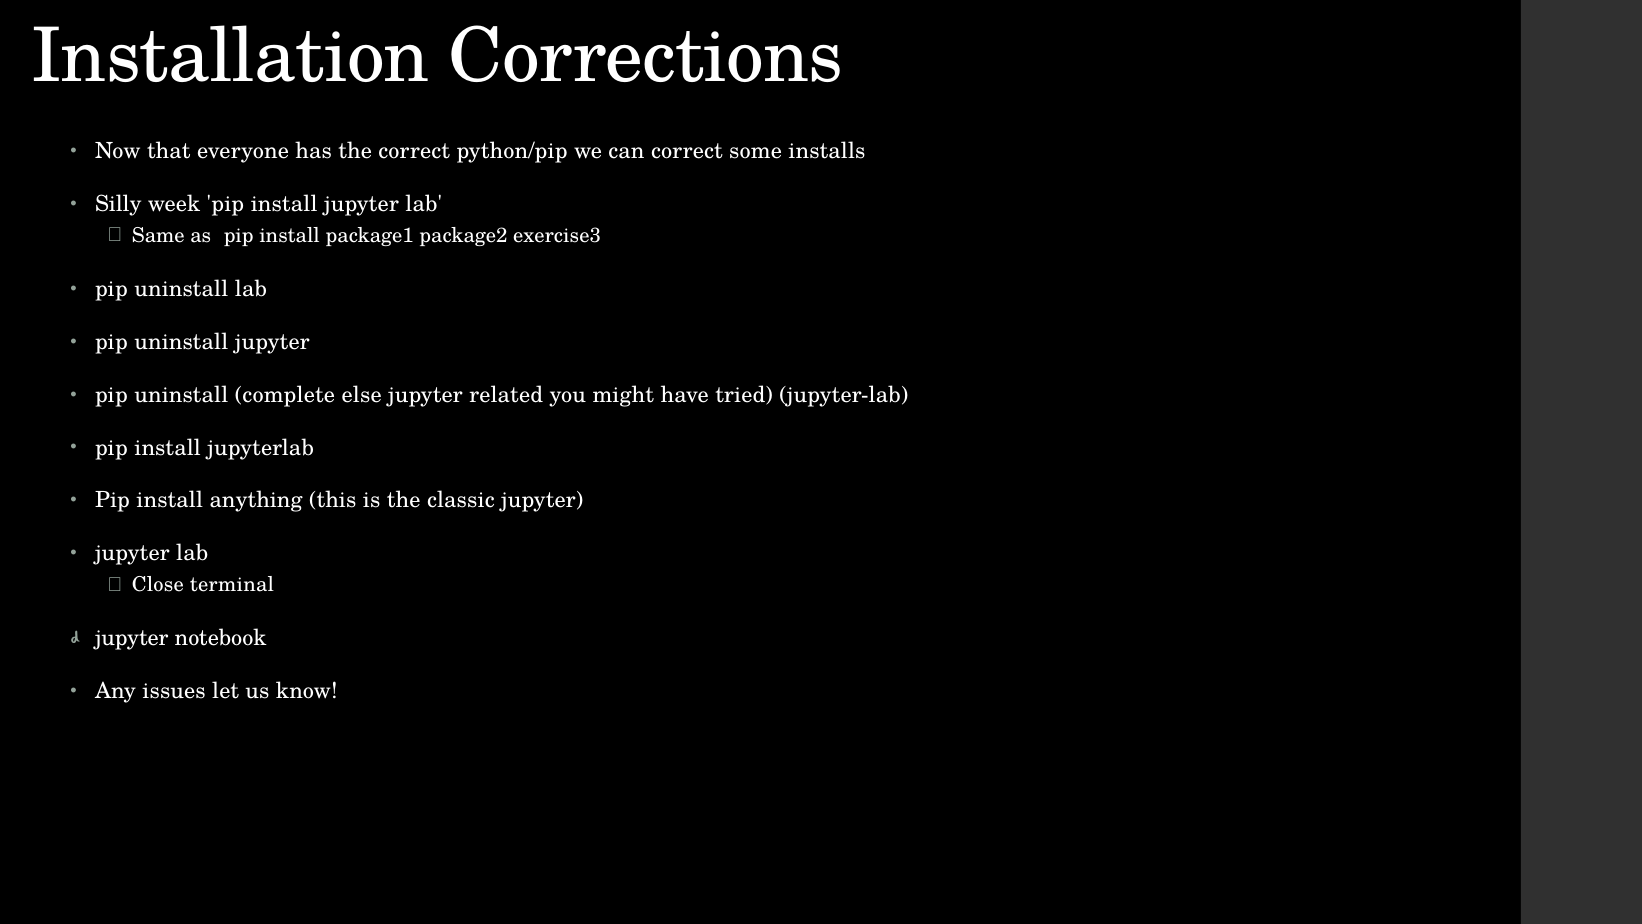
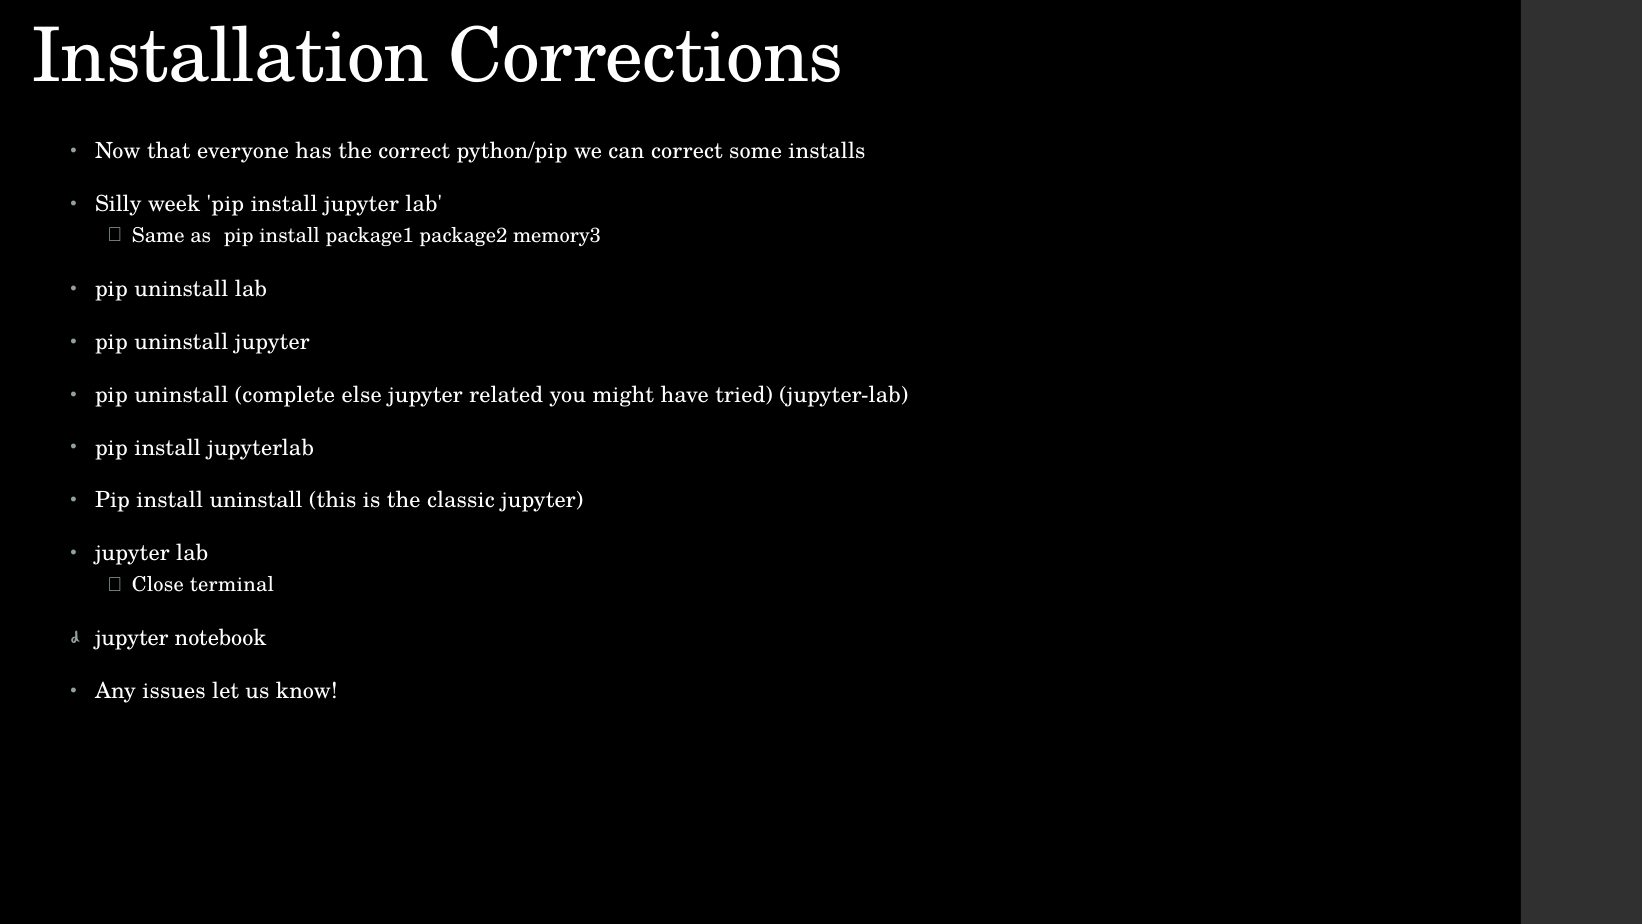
exercise3: exercise3 -> memory3
install anything: anything -> uninstall
